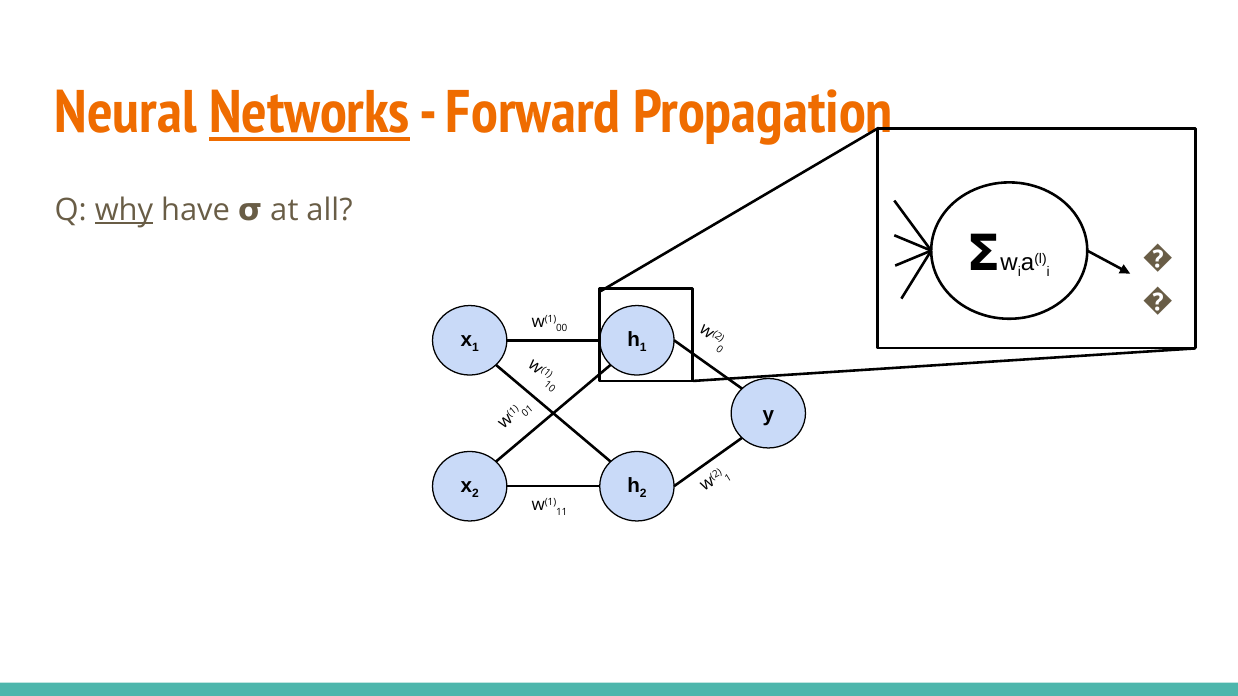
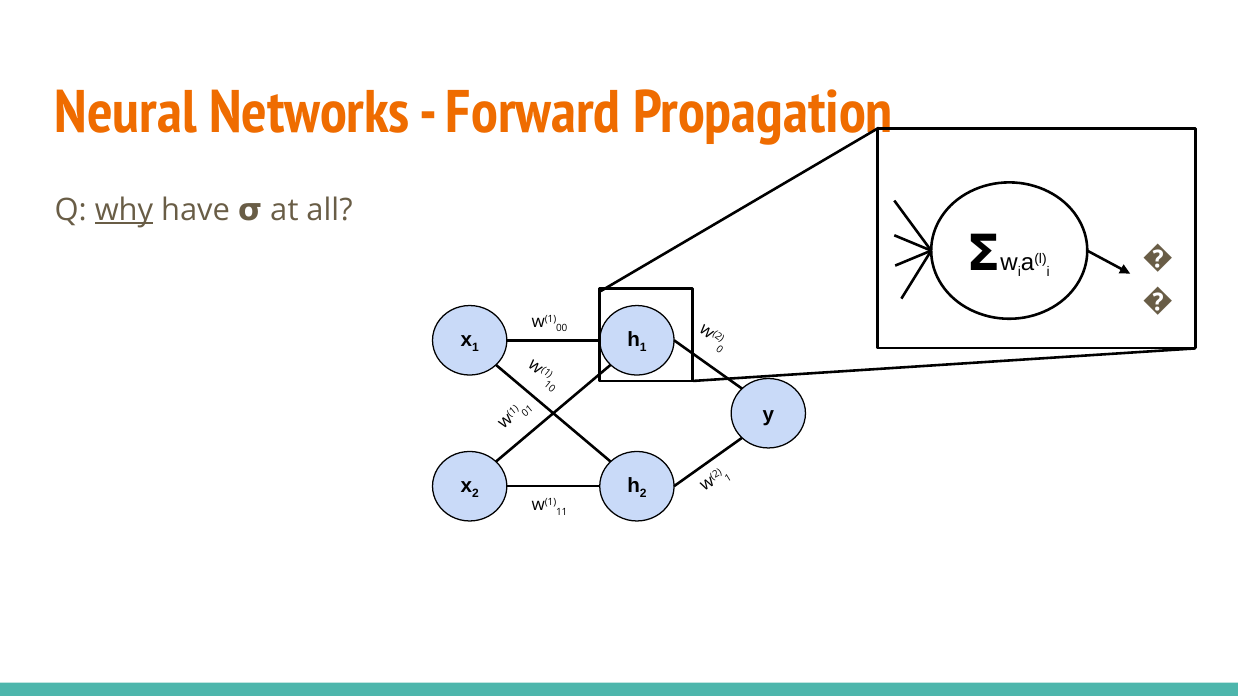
Networks underline: present -> none
